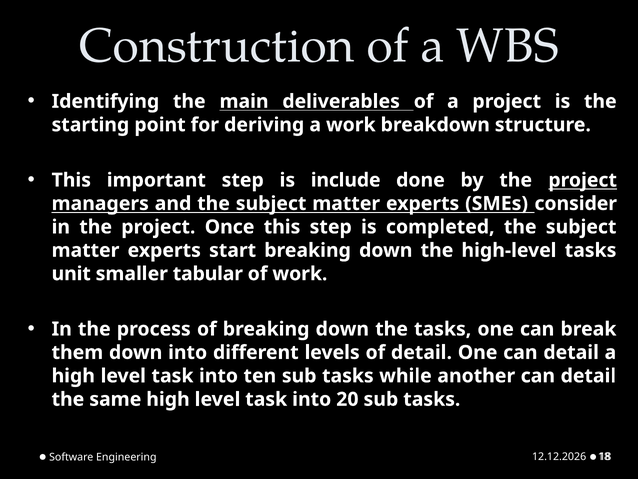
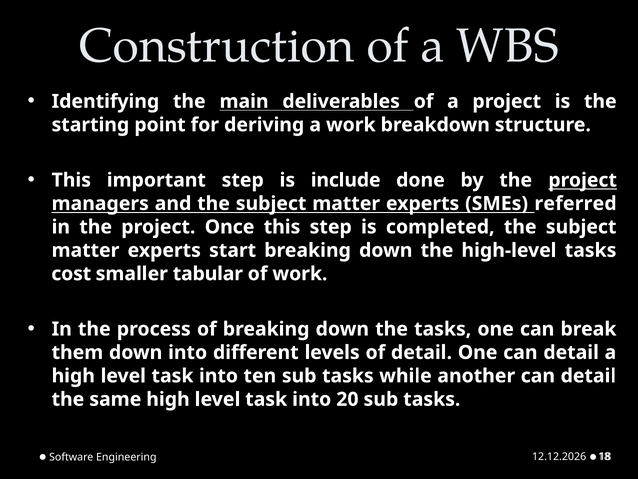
consider: consider -> referred
unit: unit -> cost
